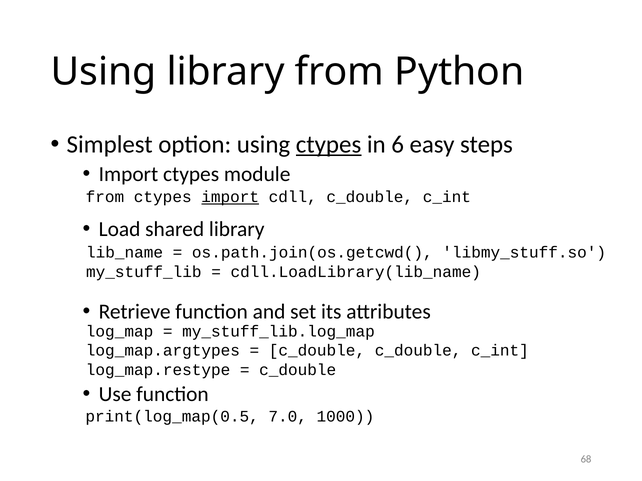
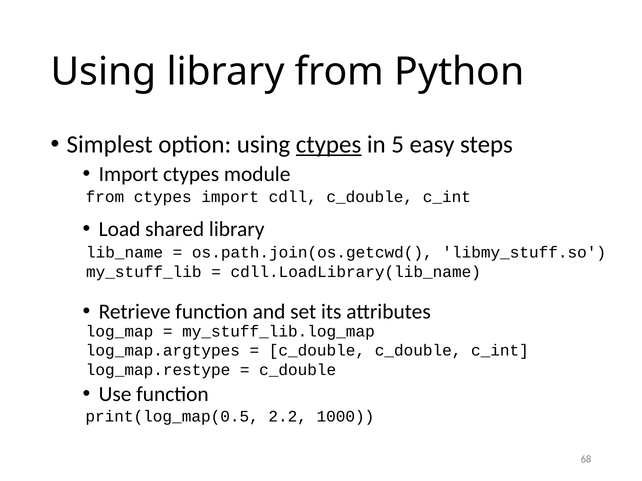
6: 6 -> 5
import at (230, 197) underline: present -> none
7.0: 7.0 -> 2.2
